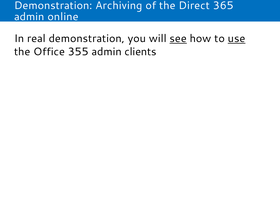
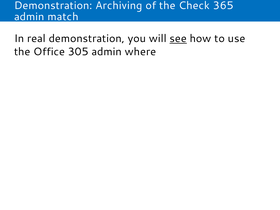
Direct: Direct -> Check
online: online -> match
use underline: present -> none
355: 355 -> 305
clients: clients -> where
